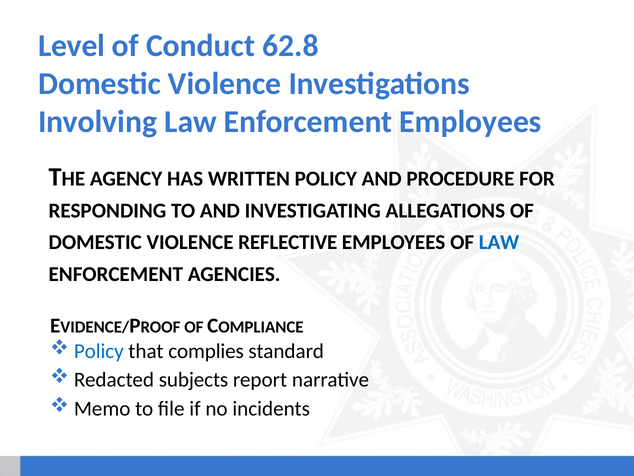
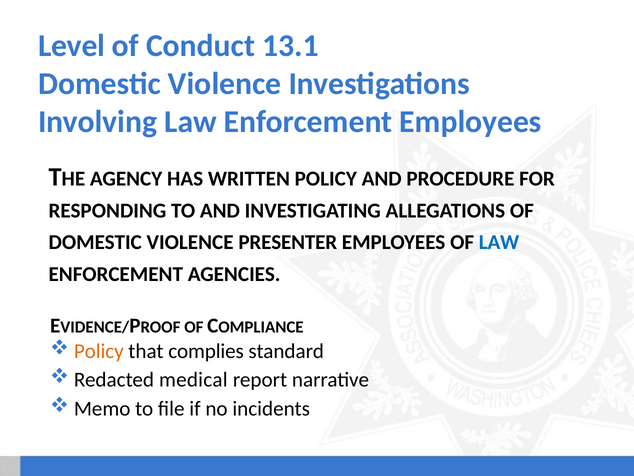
62.8: 62.8 -> 13.1
REFLECTIVE: REFLECTIVE -> PRESENTER
Policy at (99, 351) colour: blue -> orange
subjects: subjects -> medical
